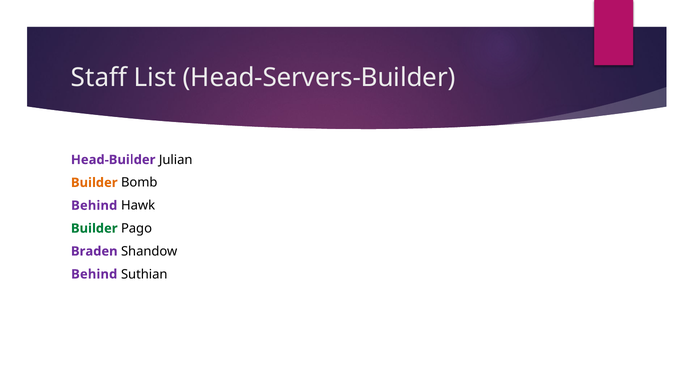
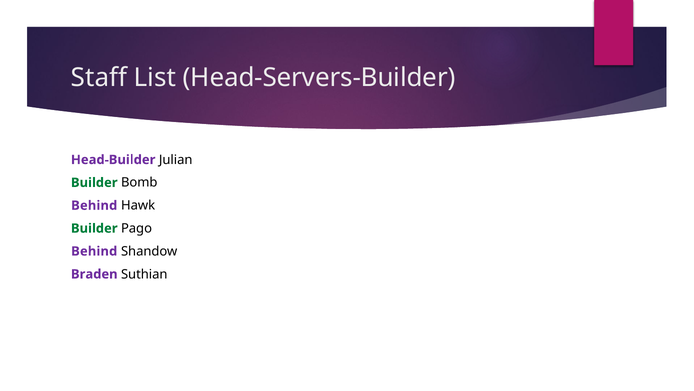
Builder at (94, 182) colour: orange -> green
Braden at (94, 251): Braden -> Behind
Behind at (94, 274): Behind -> Braden
